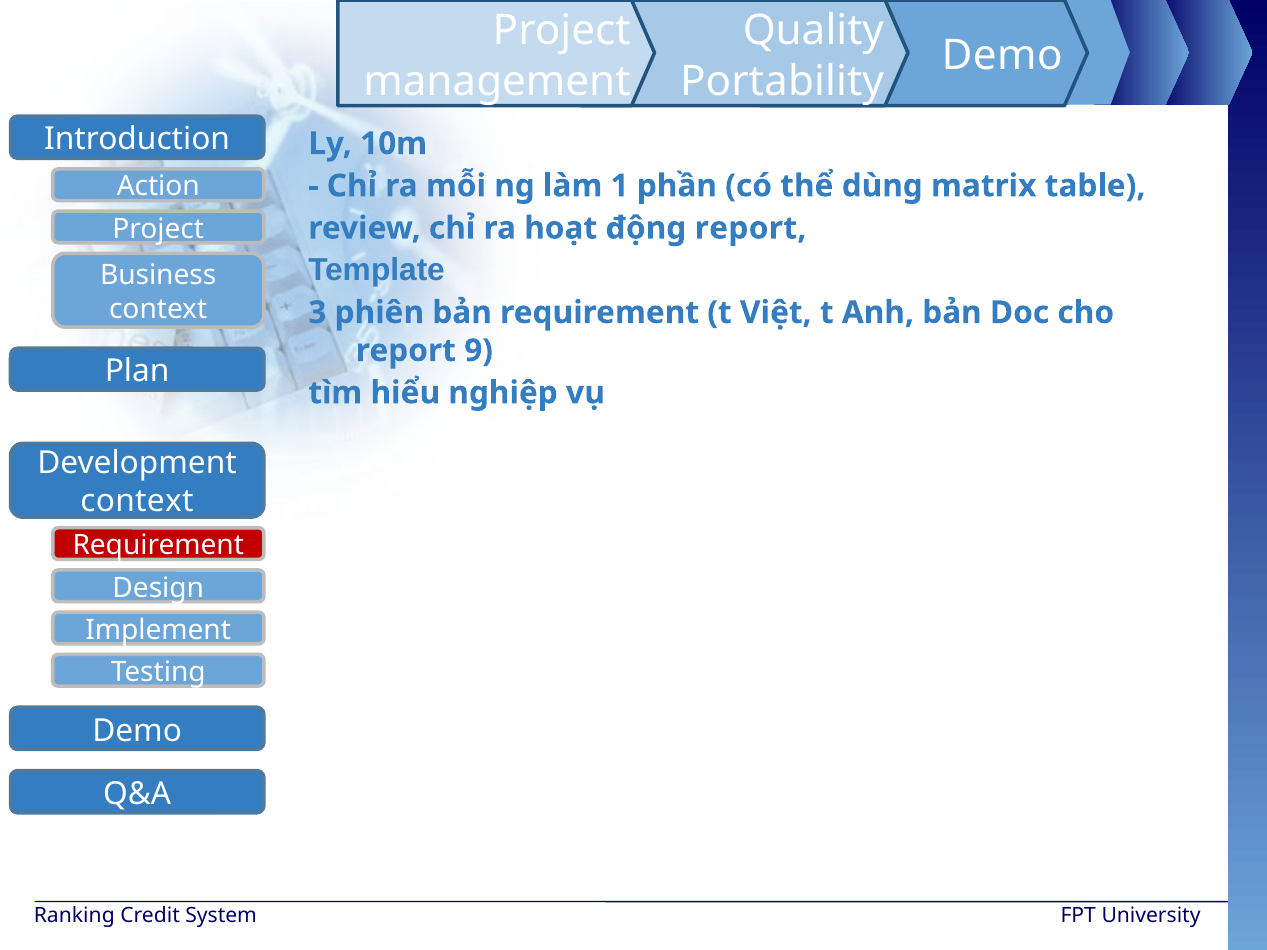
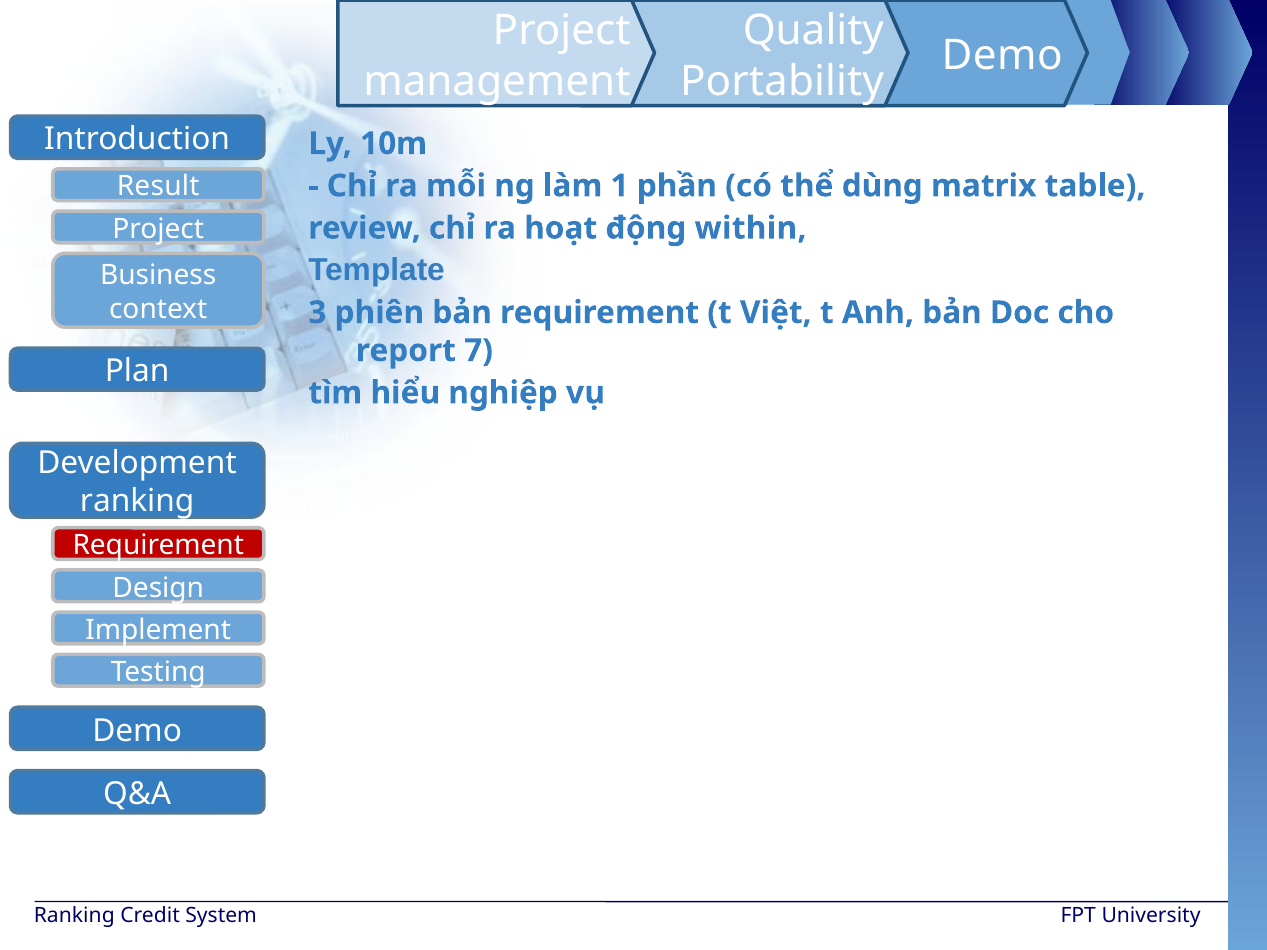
Action: Action -> Result
động report: report -> within
9: 9 -> 7
context at (137, 502): context -> ranking
